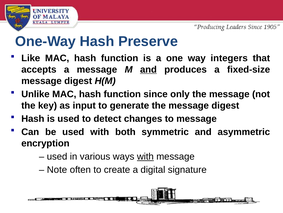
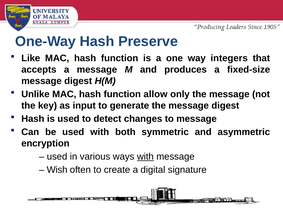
and at (148, 69) underline: present -> none
since: since -> allow
Note: Note -> Wish
